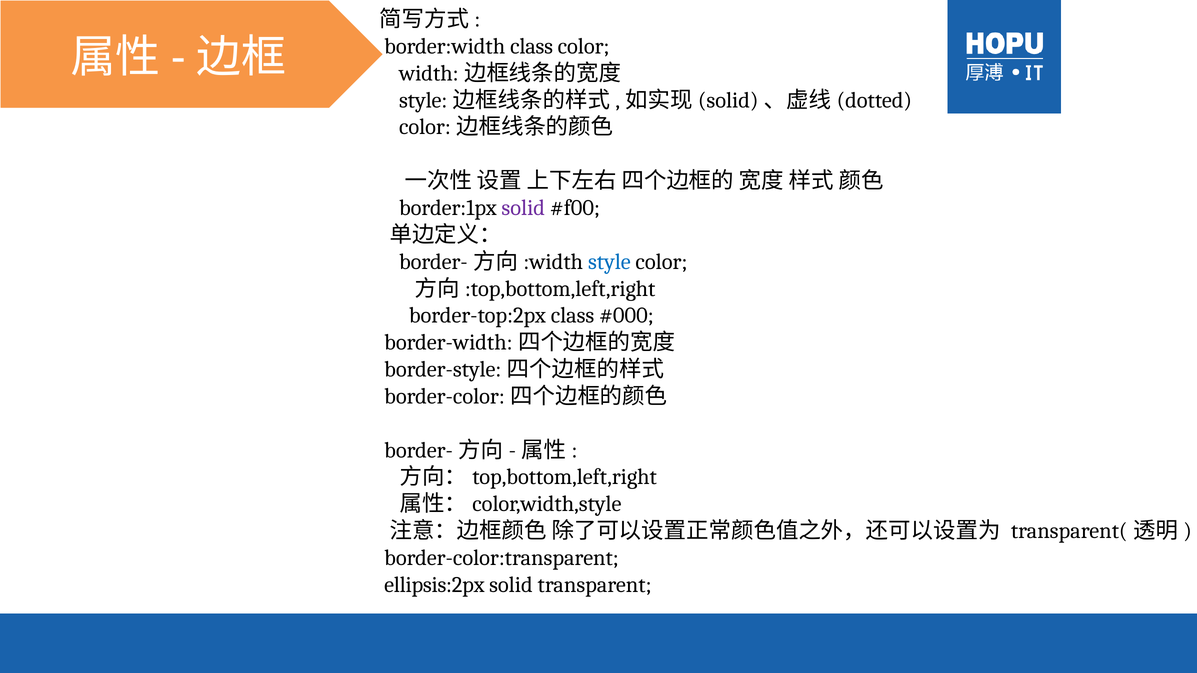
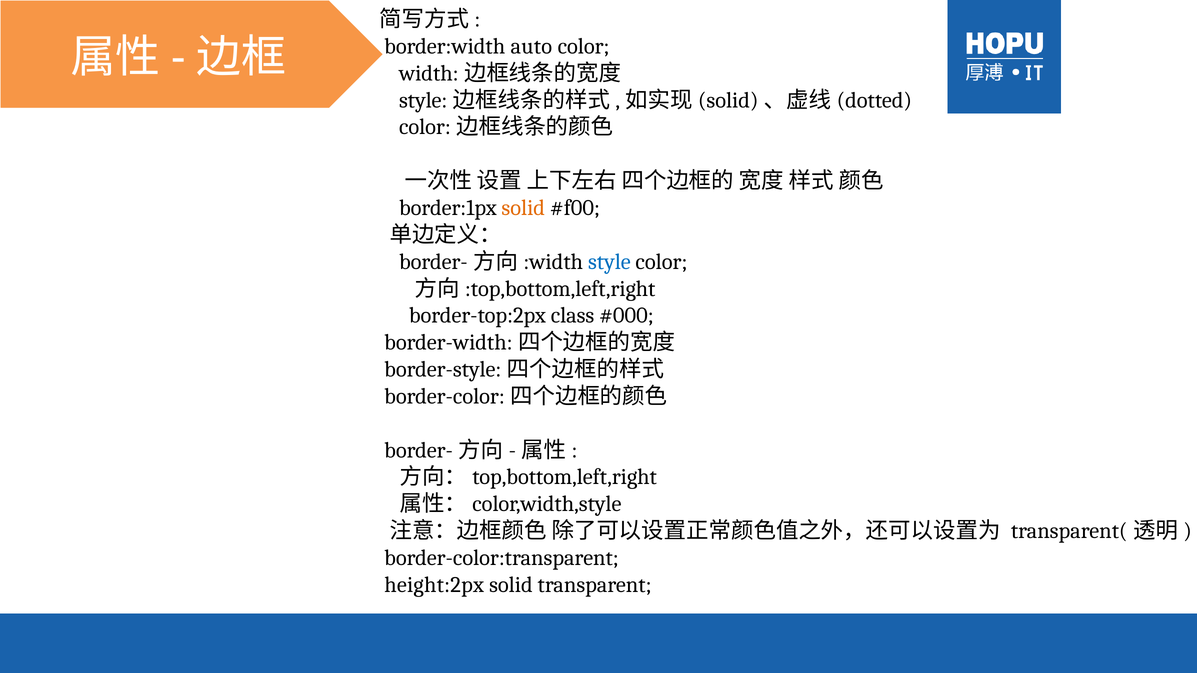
border:width class: class -> auto
solid at (523, 208) colour: purple -> orange
ellipsis:2px: ellipsis:2px -> height:2px
